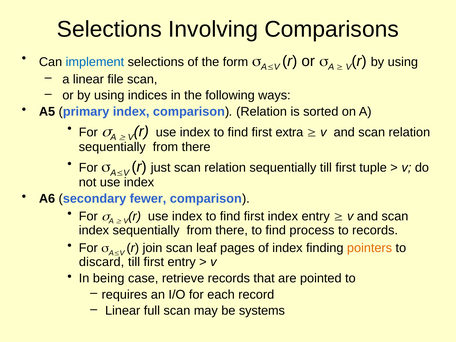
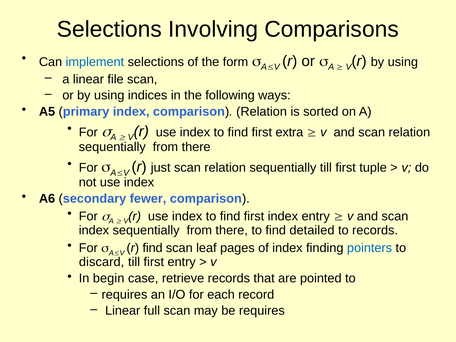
process: process -> detailed
r join: join -> find
pointers colour: orange -> blue
being: being -> begin
be systems: systems -> requires
